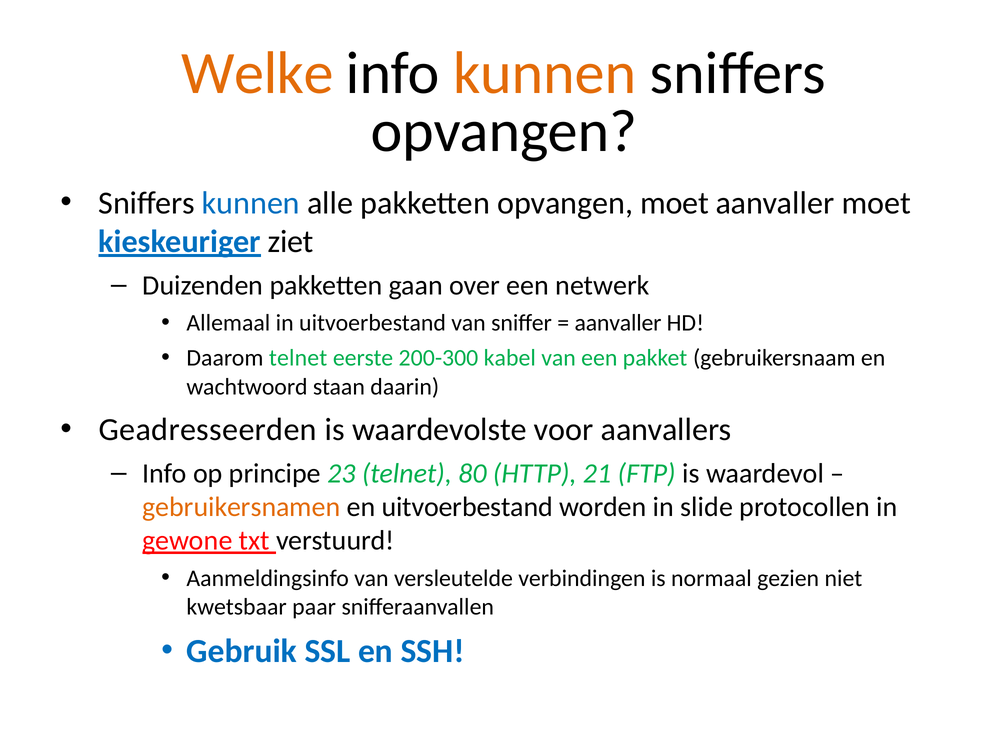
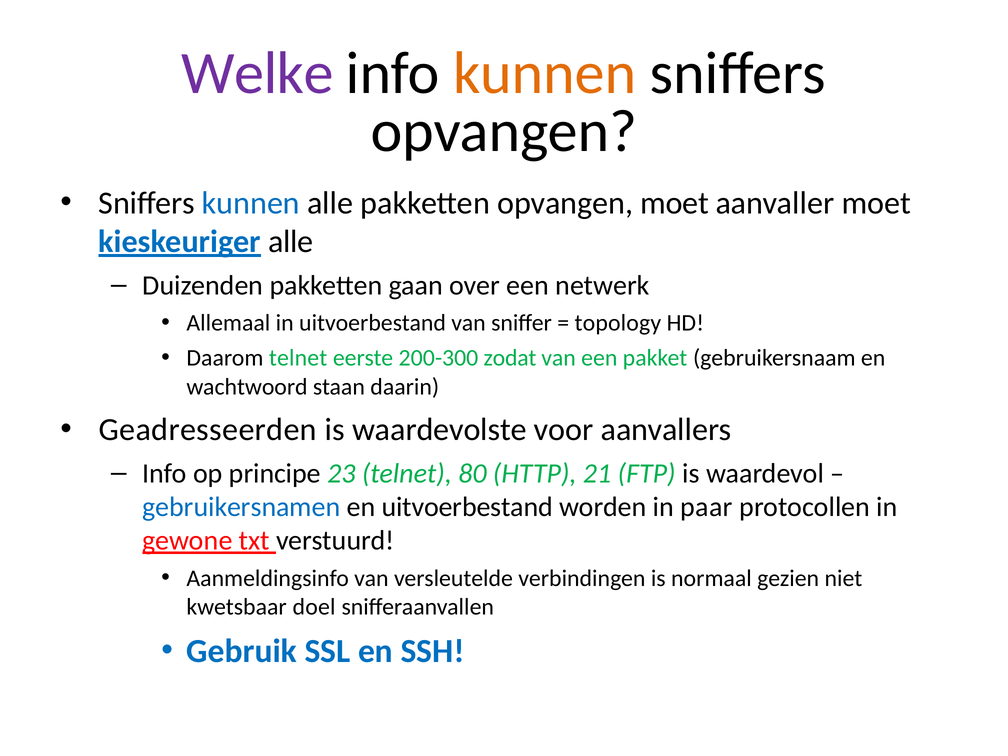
Welke colour: orange -> purple
kieskeuriger ziet: ziet -> alle
aanvaller at (618, 323): aanvaller -> topology
kabel: kabel -> zodat
gebruikersnamen colour: orange -> blue
slide: slide -> paar
paar: paar -> doel
